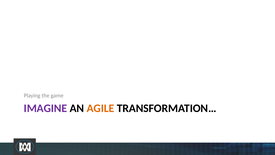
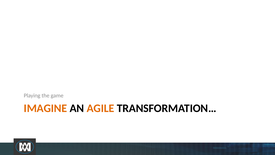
IMAGINE colour: purple -> orange
